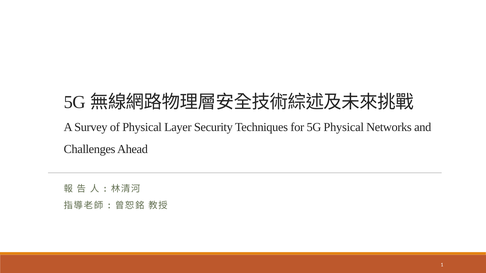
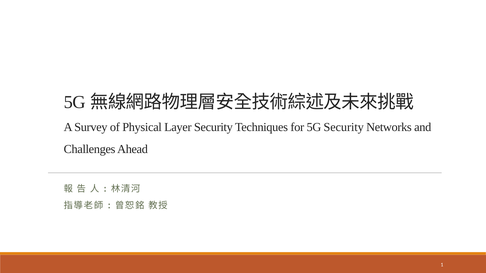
5G Physical: Physical -> Security
